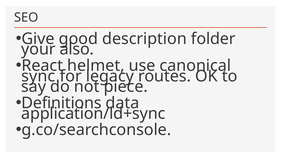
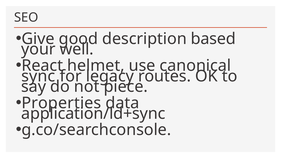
folder: folder -> based
also: also -> well
Definitions: Definitions -> Properties
